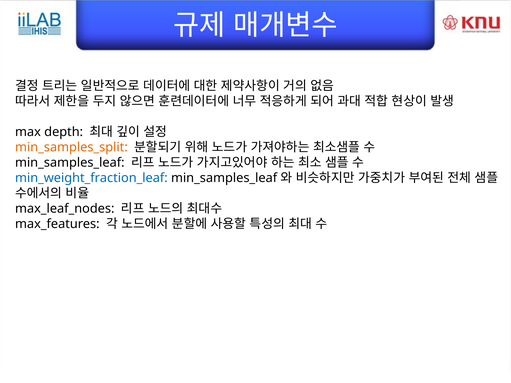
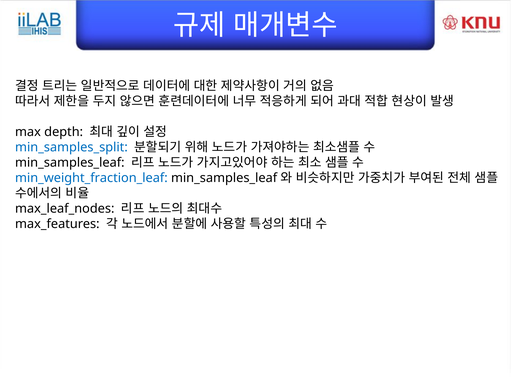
min_samples_split colour: orange -> blue
